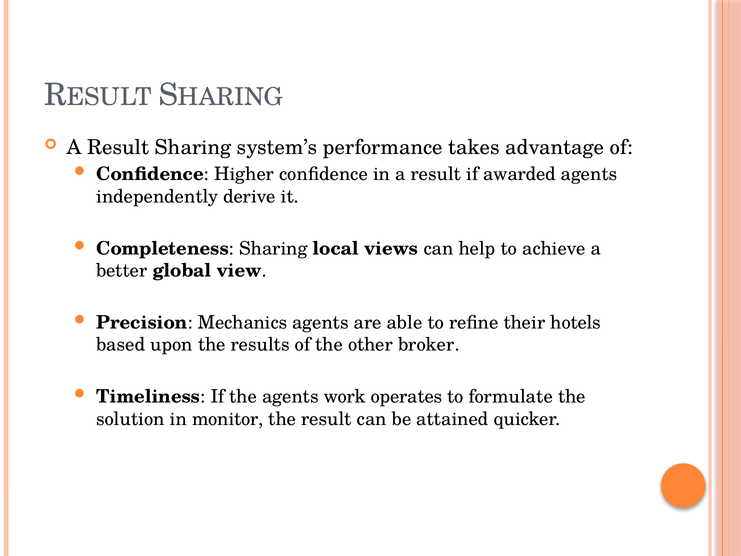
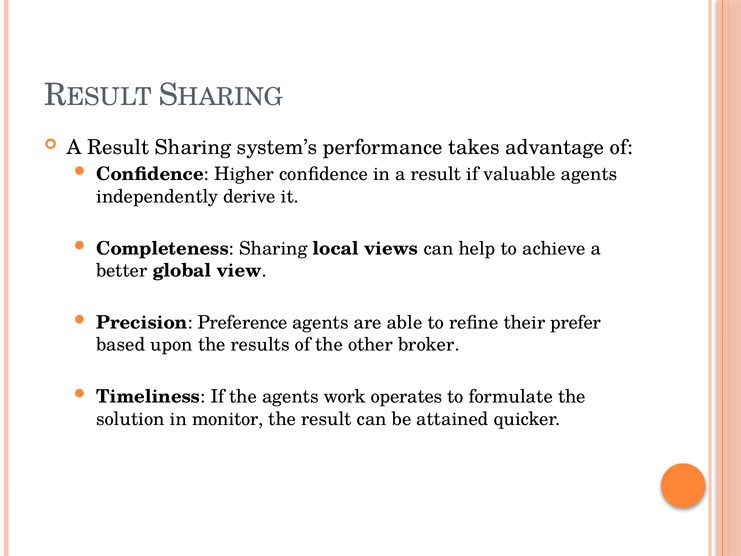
awarded: awarded -> valuable
Mechanics: Mechanics -> Preference
hotels: hotels -> prefer
